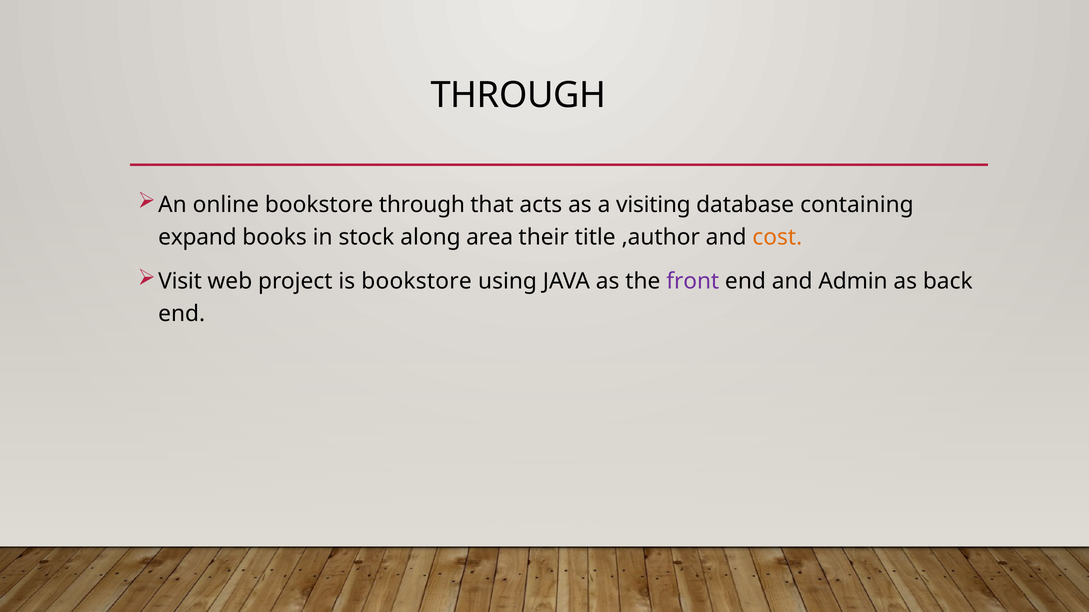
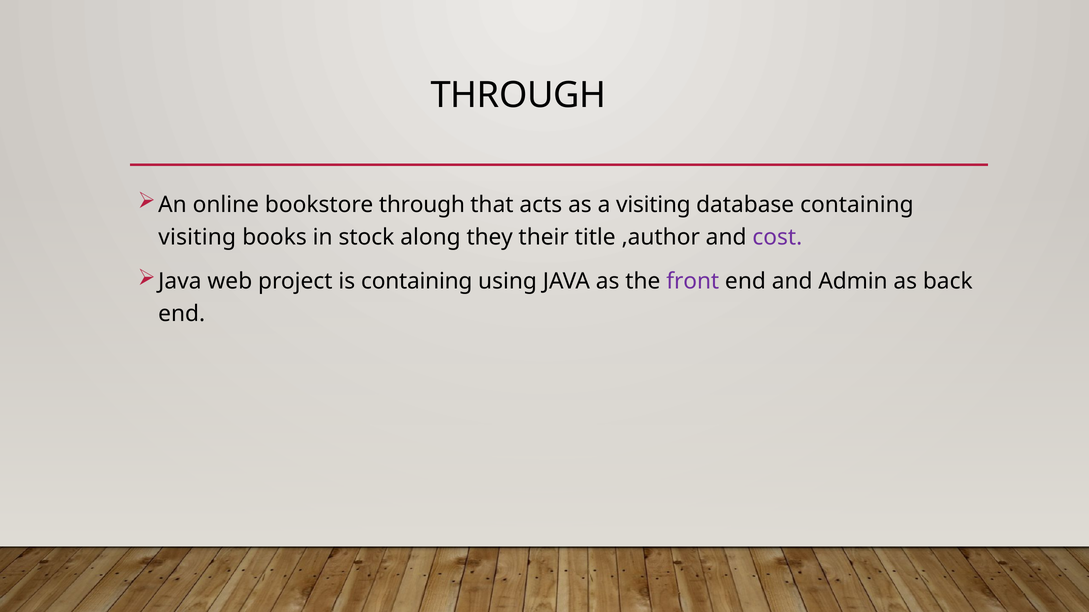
expand at (197, 237): expand -> visiting
area: area -> they
cost colour: orange -> purple
Visit at (180, 281): Visit -> Java
is bookstore: bookstore -> containing
